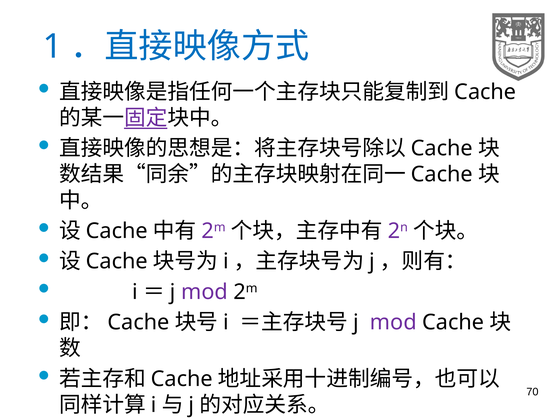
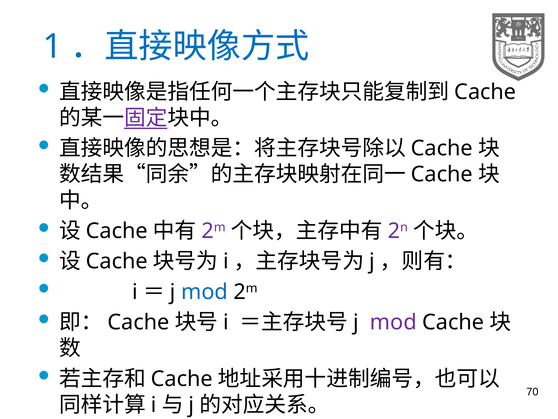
mod at (204, 292) colour: purple -> blue
